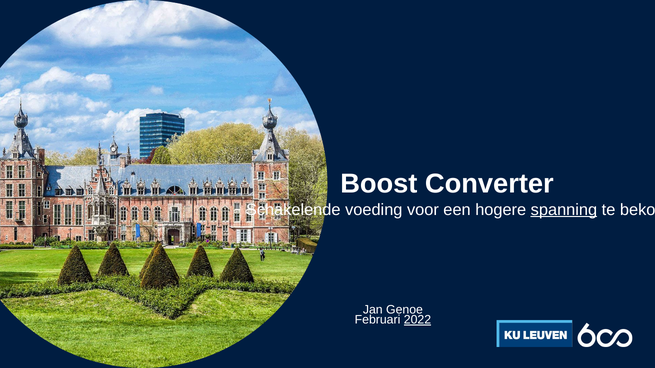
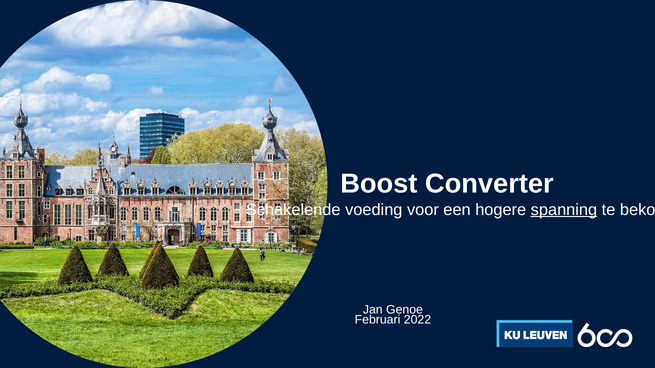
2022 underline: present -> none
